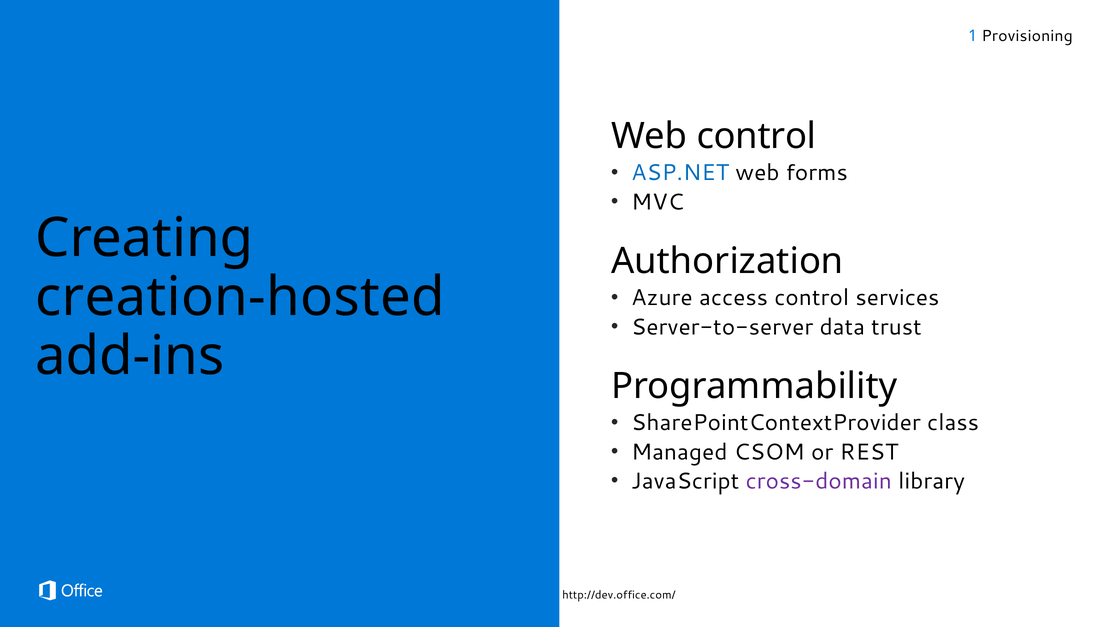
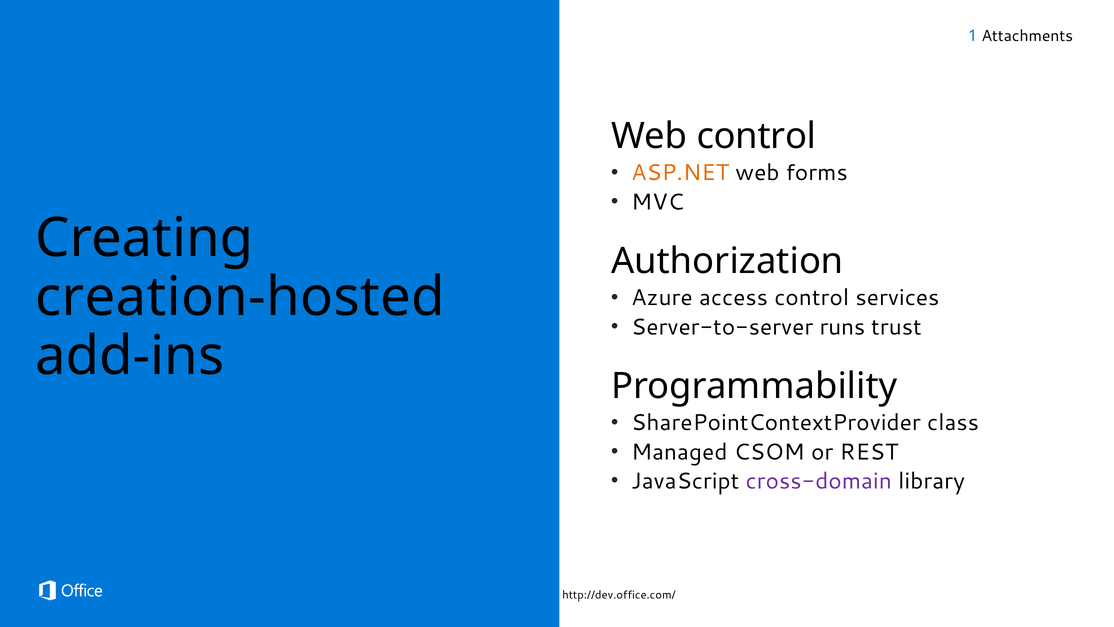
Provisioning: Provisioning -> Attachments
ASP.NET colour: blue -> orange
data: data -> runs
